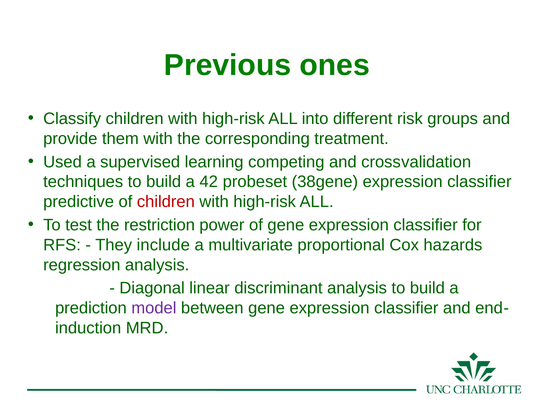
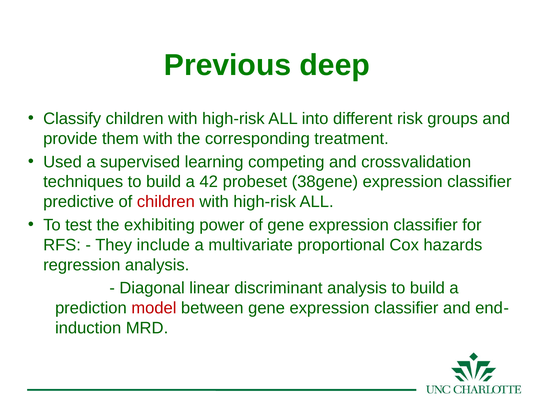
ones: ones -> deep
restriction: restriction -> exhibiting
model colour: purple -> red
